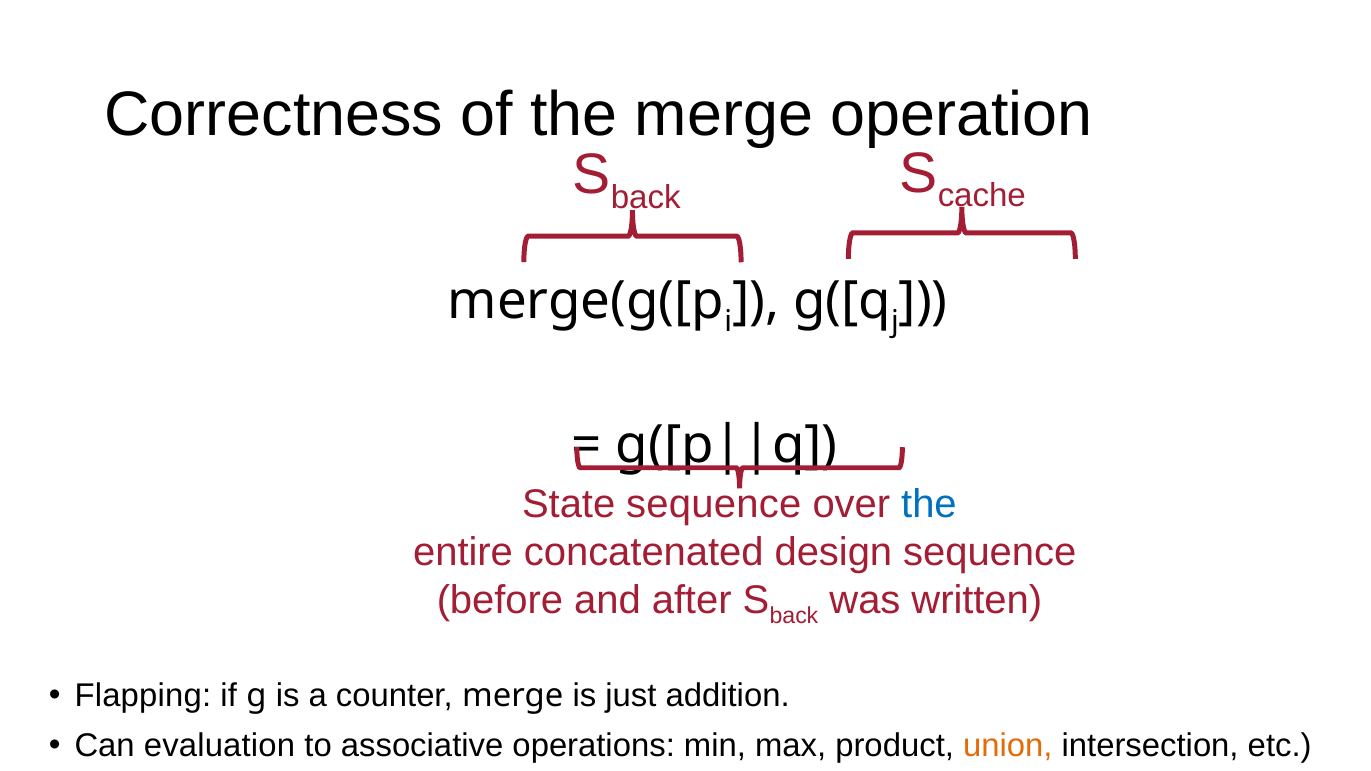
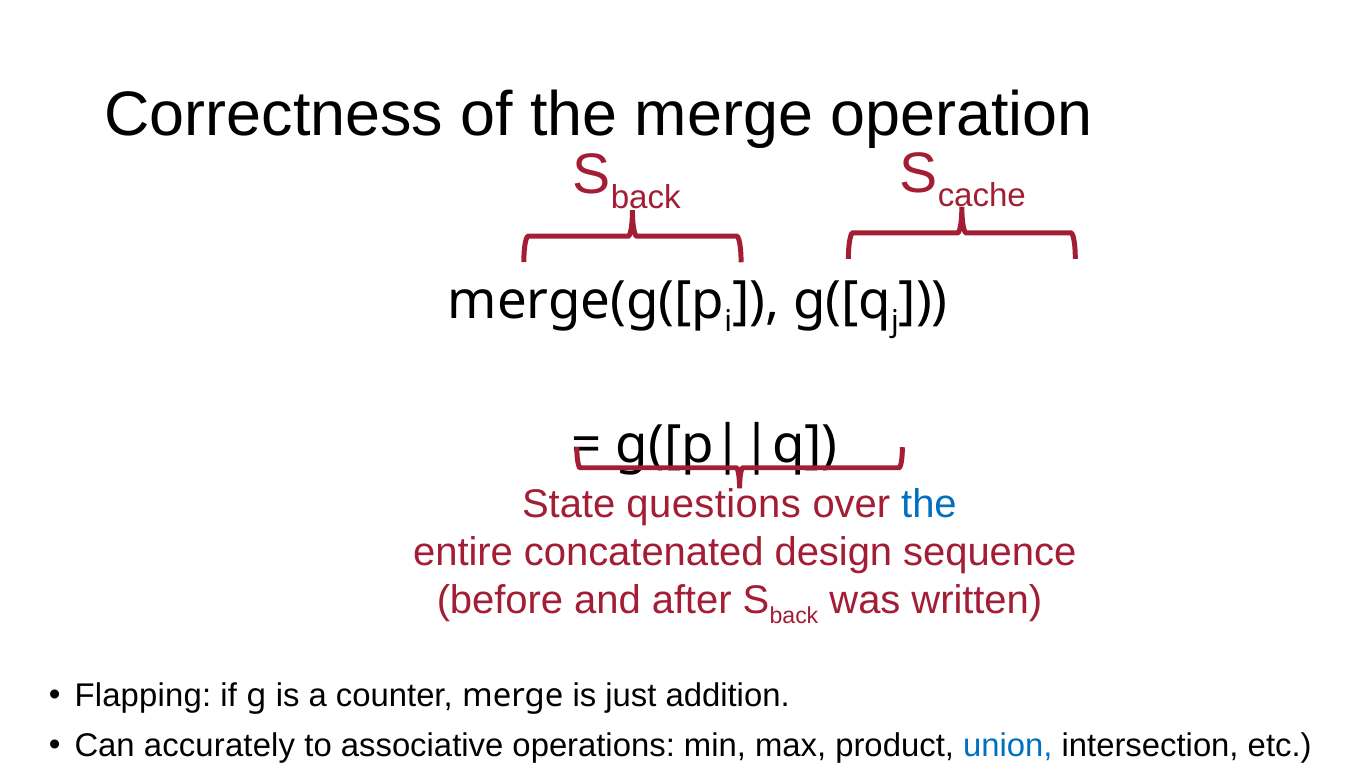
State sequence: sequence -> questions
evaluation: evaluation -> accurately
union colour: orange -> blue
